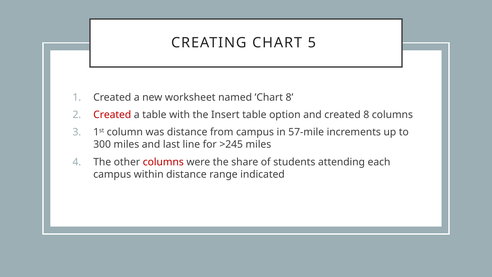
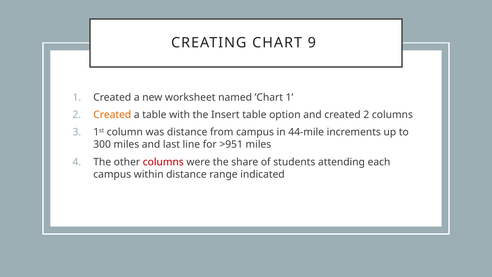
5: 5 -> 9
’Chart 8: 8 -> 1
Created at (112, 115) colour: red -> orange
created 8: 8 -> 2
57-mile: 57-mile -> 44-mile
>245: >245 -> >951
